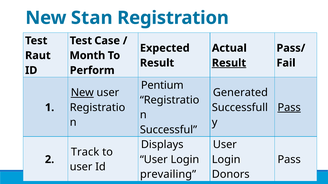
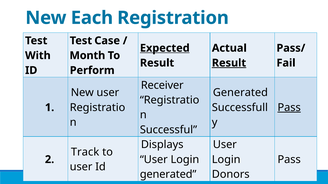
Stan: Stan -> Each
Expected underline: none -> present
Raut: Raut -> With
Pentium: Pentium -> Receiver
New at (82, 93) underline: present -> none
prevailing at (168, 175): prevailing -> generated
